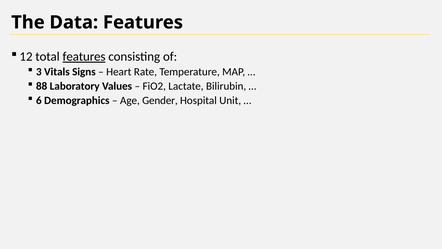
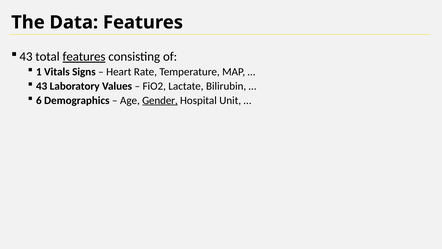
12 at (26, 57): 12 -> 43
3: 3 -> 1
88 at (42, 86): 88 -> 43
Gender underline: none -> present
